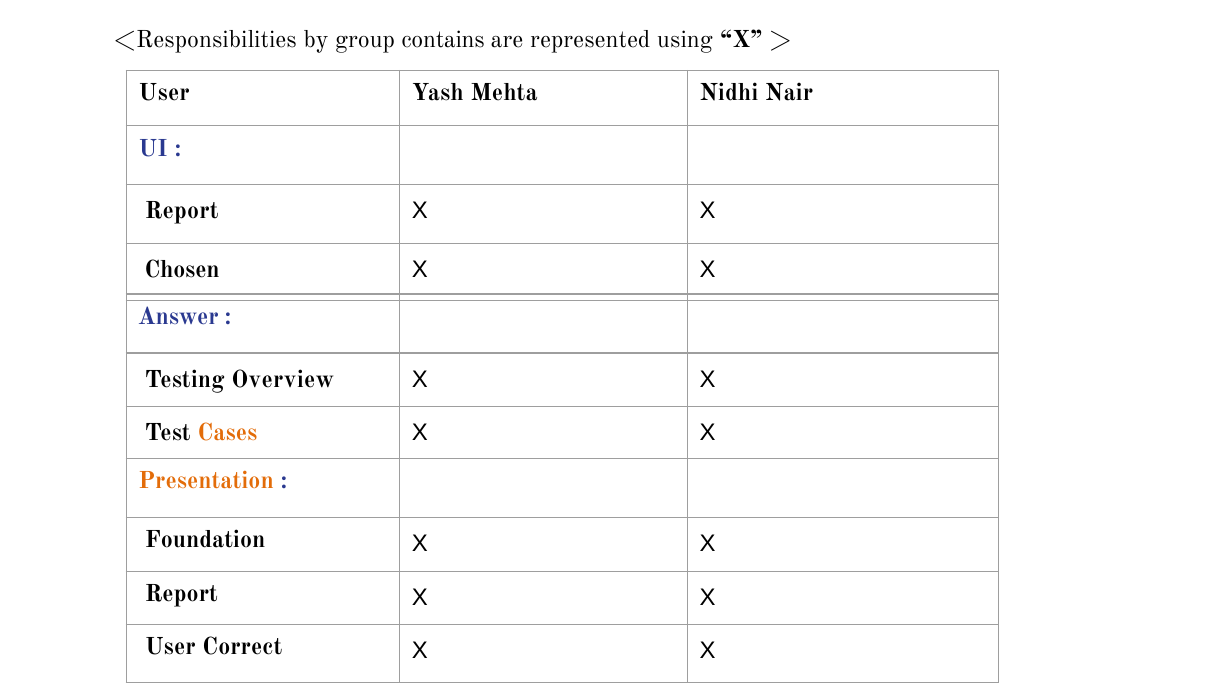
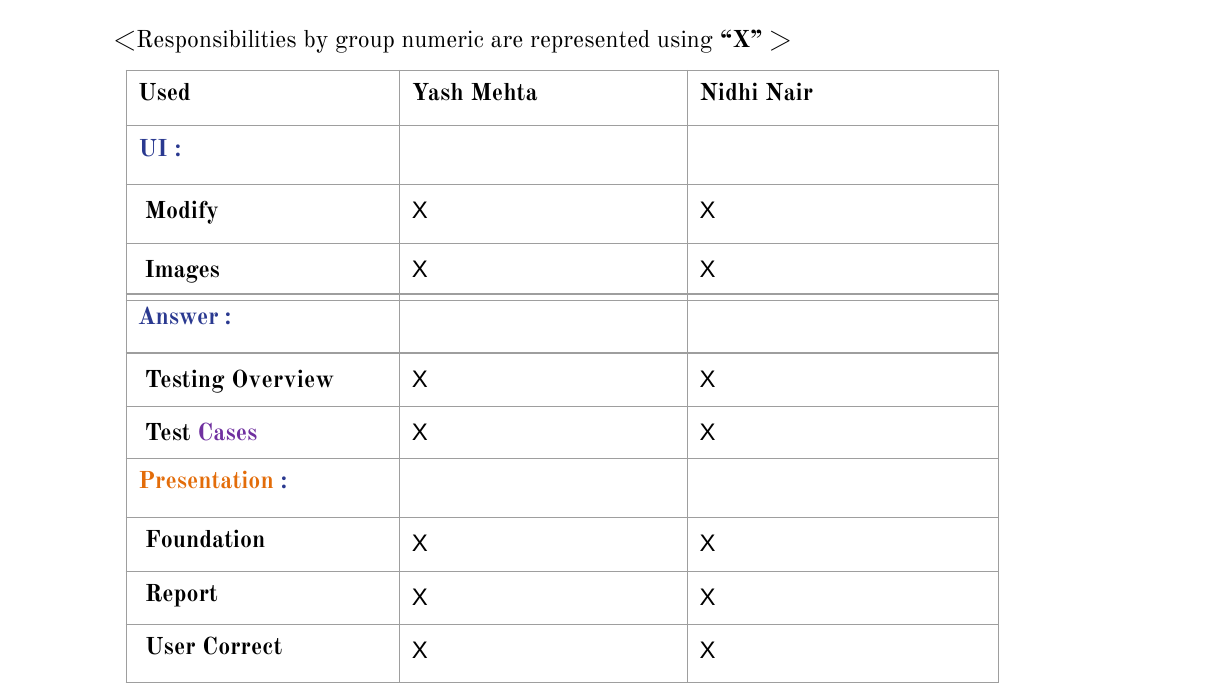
contains: contains -> numeric
User at (164, 93): User -> Used
Report at (182, 211): Report -> Modify
Chosen: Chosen -> Images
Cases colour: orange -> purple
